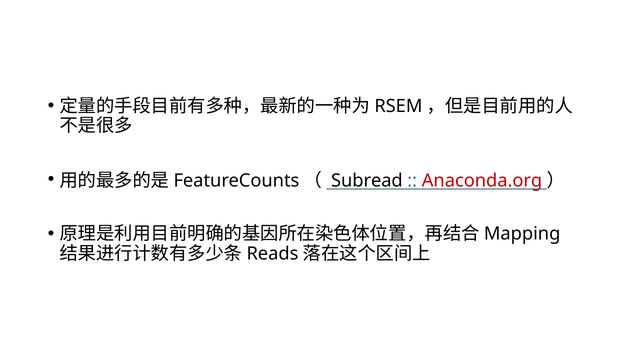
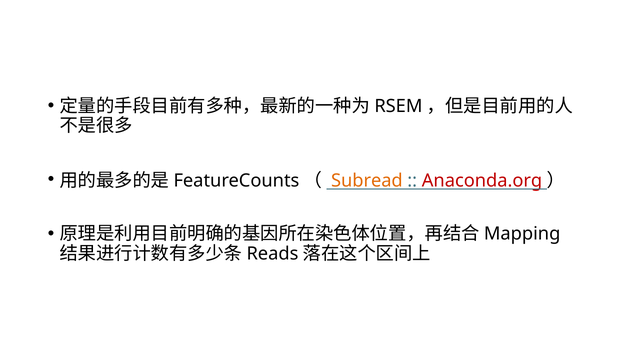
Subread colour: black -> orange
